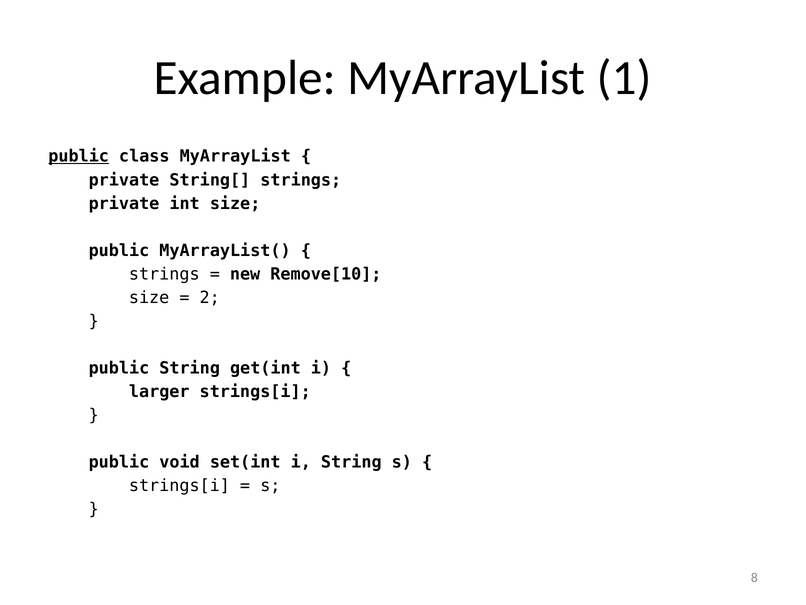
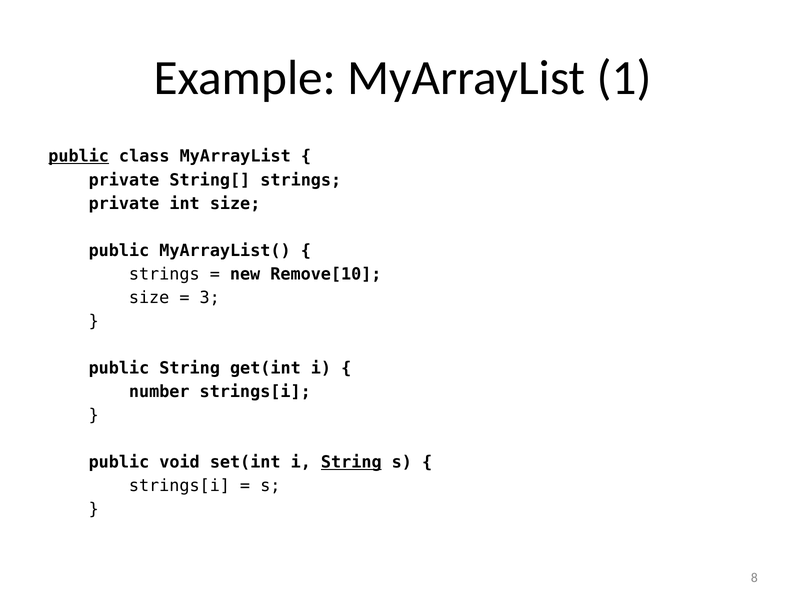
2: 2 -> 3
larger: larger -> number
String at (351, 462) underline: none -> present
